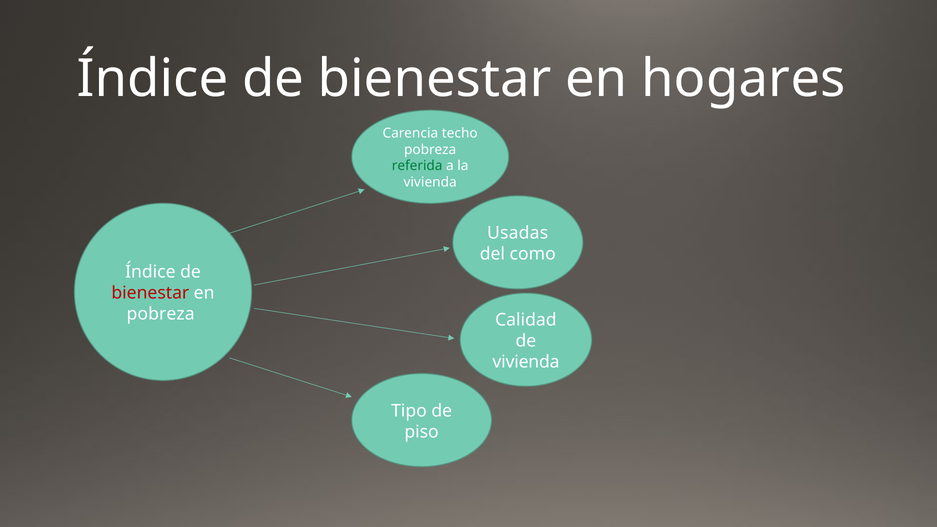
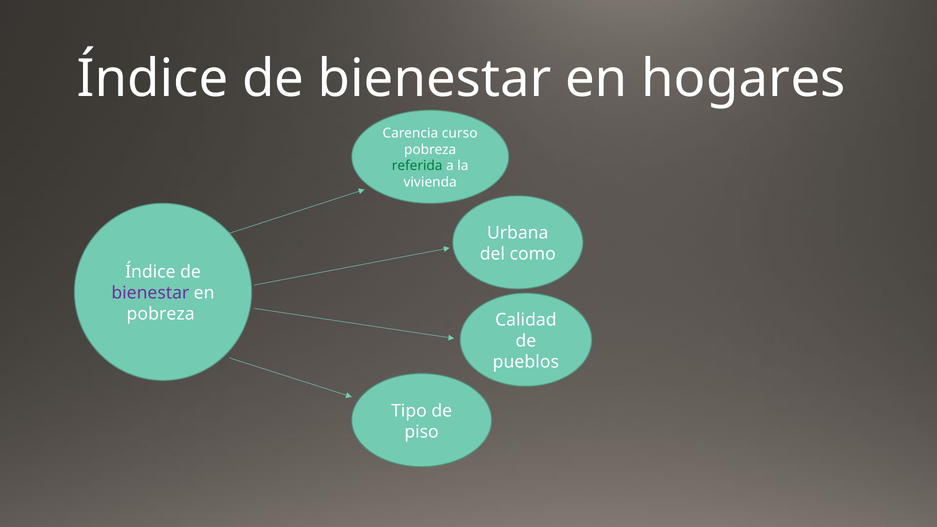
techo: techo -> curso
Usadas: Usadas -> Urbana
bienestar at (150, 293) colour: red -> purple
vivienda at (526, 362): vivienda -> pueblos
